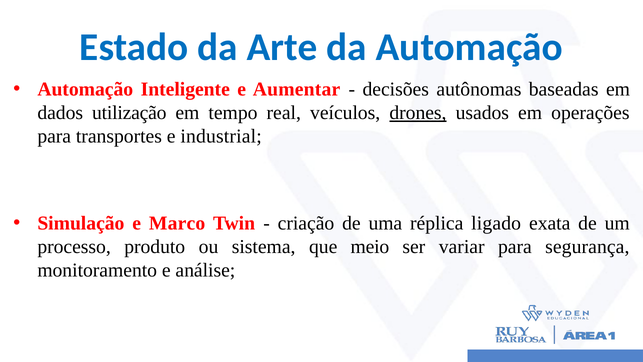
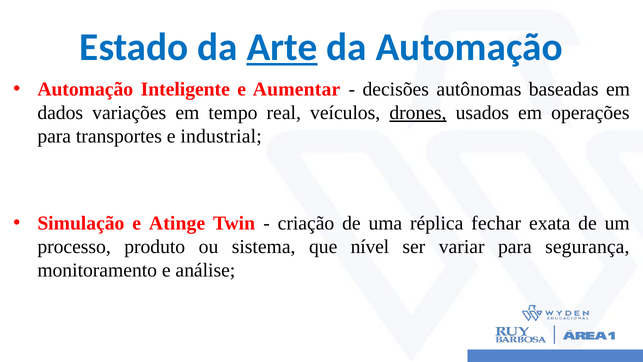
Arte underline: none -> present
utilização: utilização -> variações
Marco: Marco -> Atinge
ligado: ligado -> fechar
meio: meio -> nível
